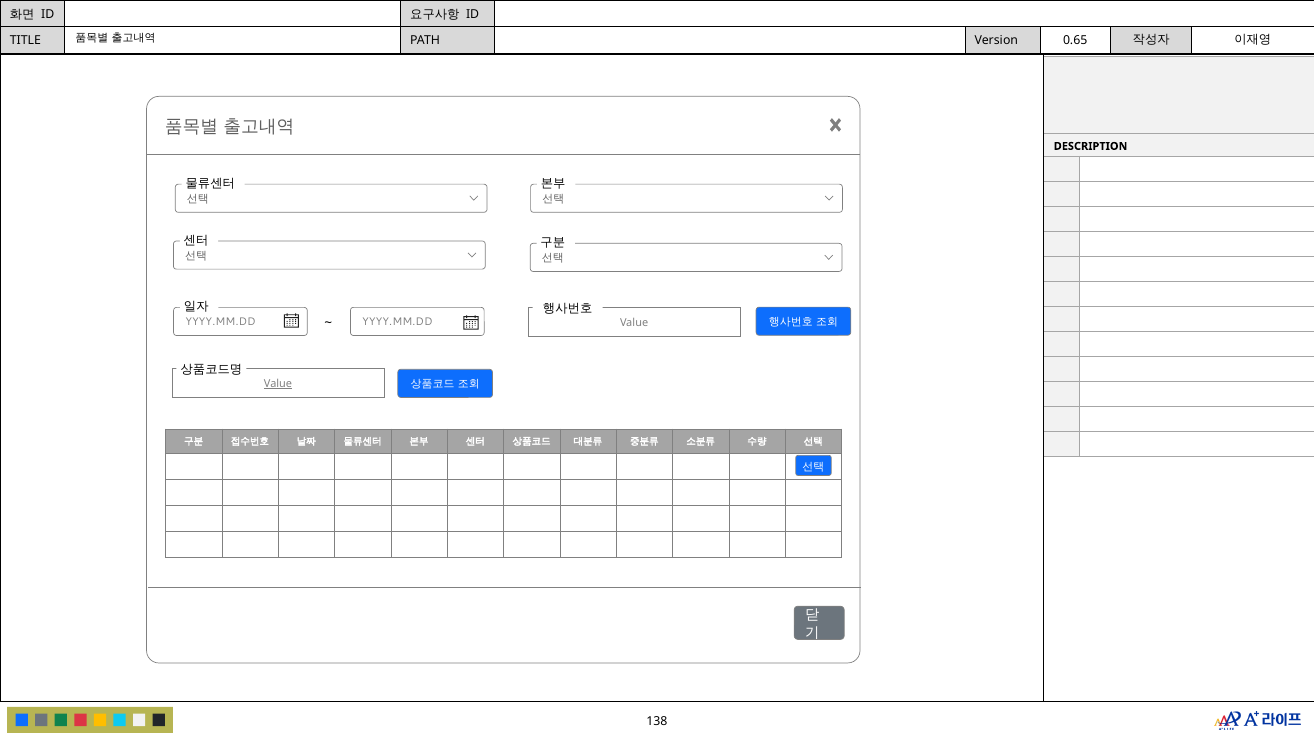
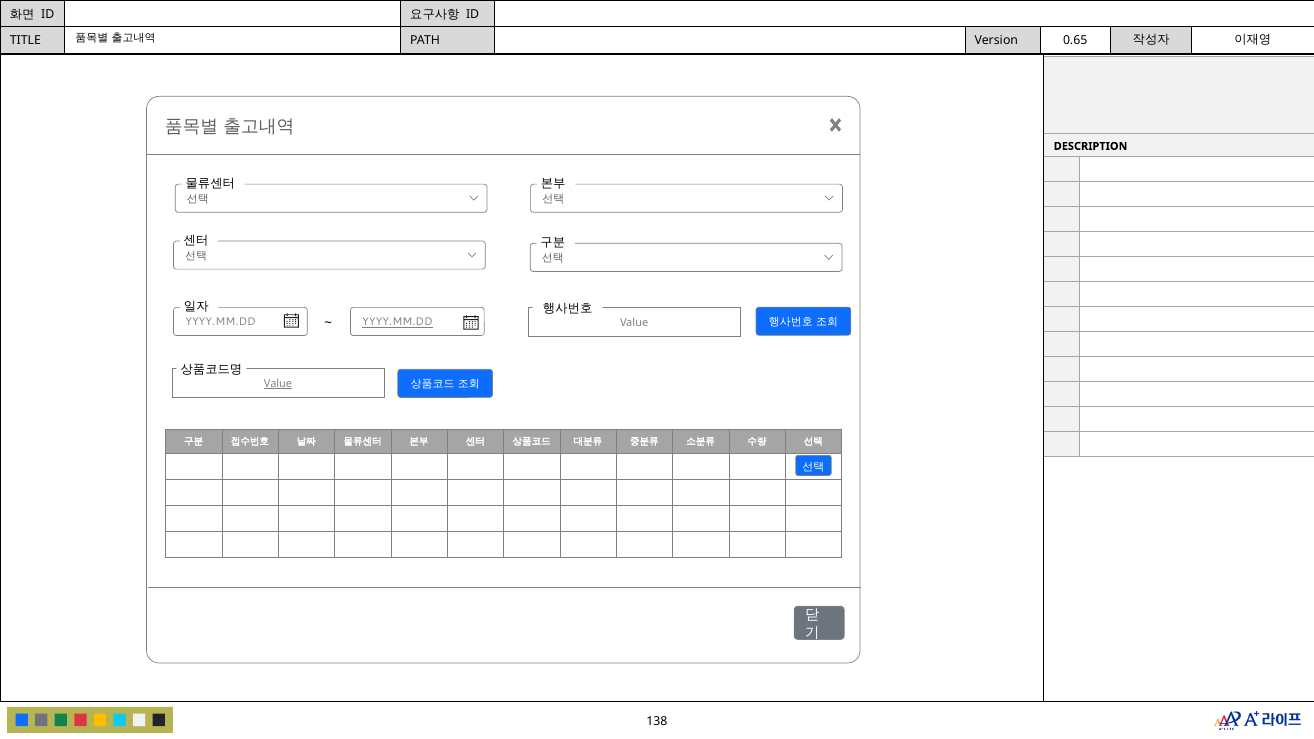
YYYY.MM.DD at (397, 322) underline: none -> present
